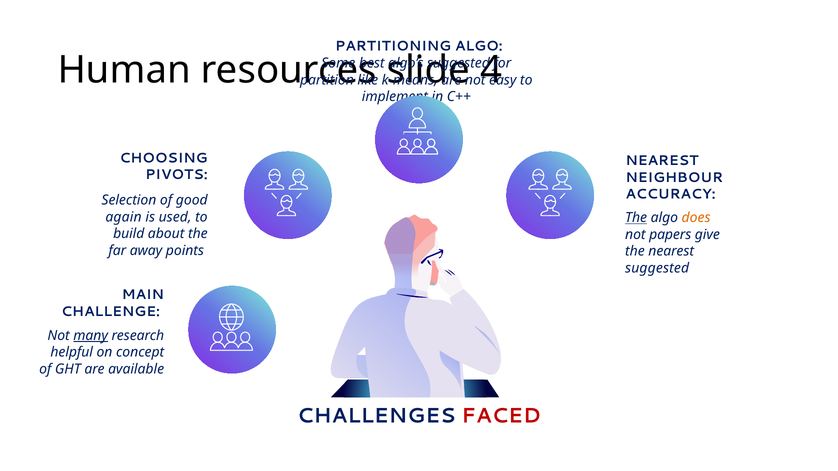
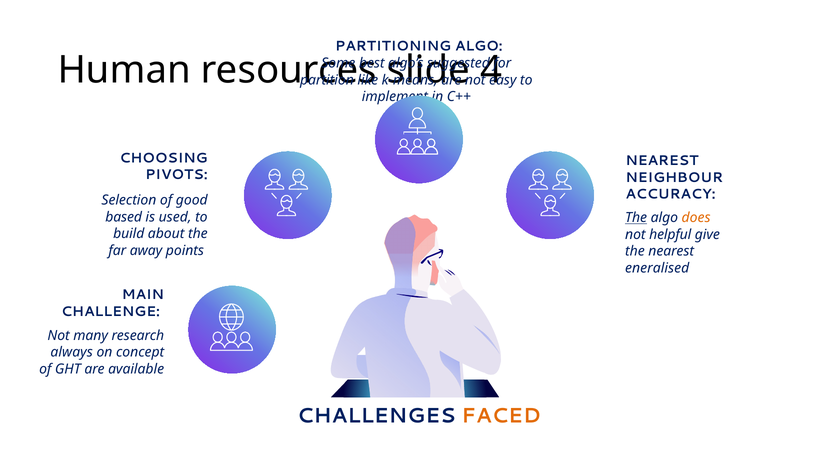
again: again -> based
papers: papers -> helpful
suggested at (657, 268): suggested -> eneralised
many underline: present -> none
helpful: helpful -> always
FACED colour: red -> orange
